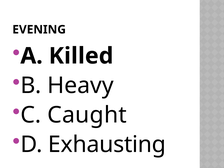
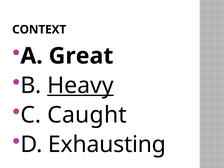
EVENING: EVENING -> CONTEXT
Killed: Killed -> Great
Heavy underline: none -> present
